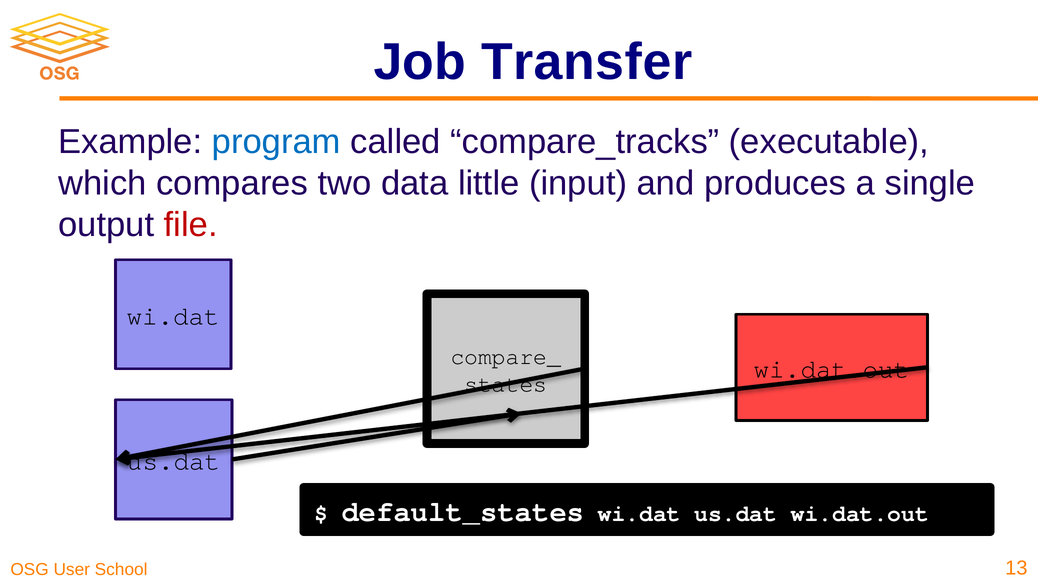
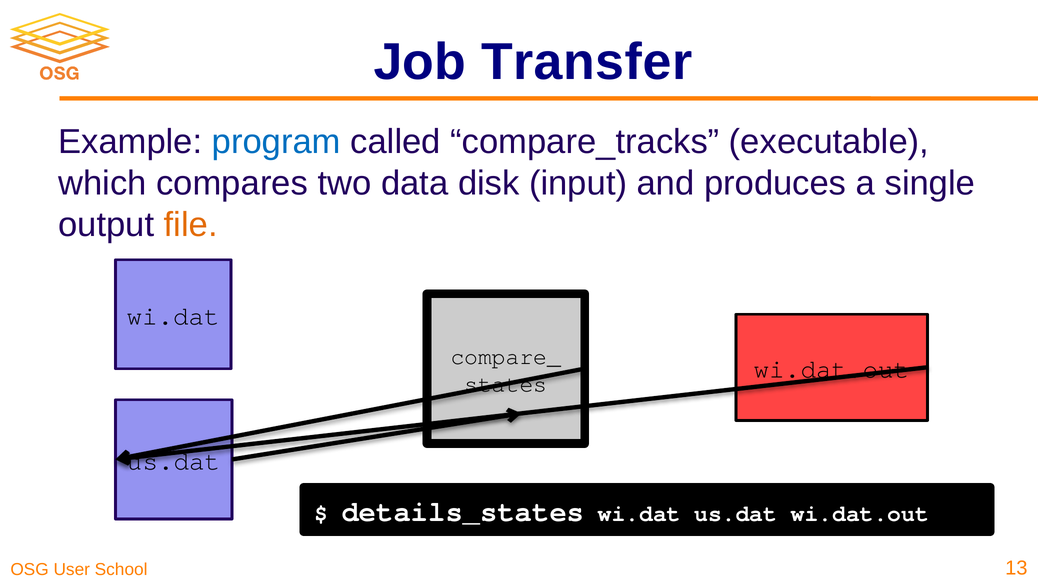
little: little -> disk
file colour: red -> orange
default_states: default_states -> details_states
